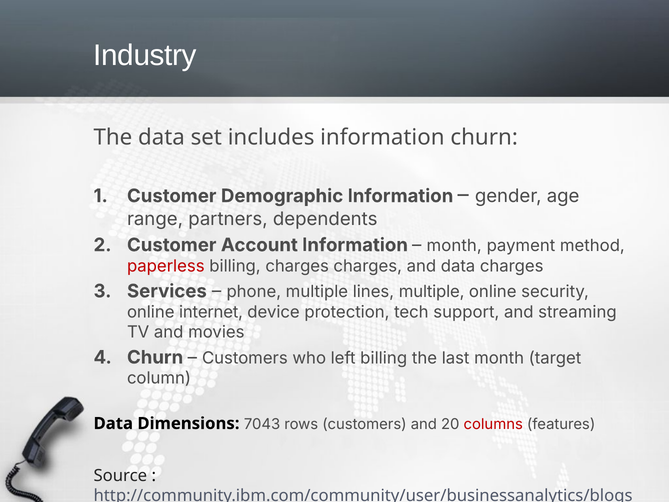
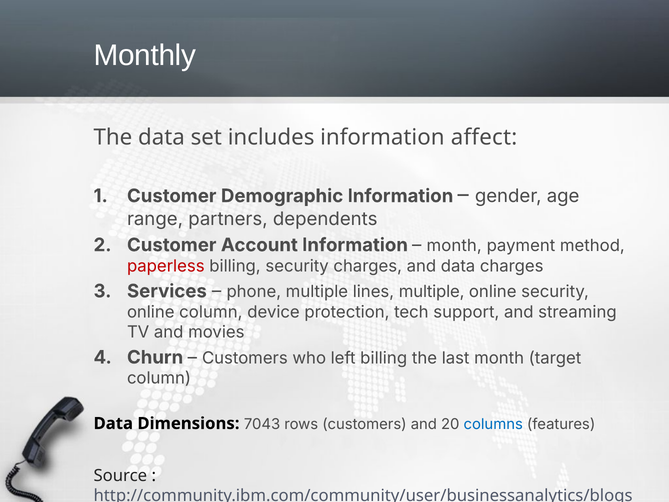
Industry: Industry -> Monthly
information churn: churn -> affect
billing charges: charges -> security
online internet: internet -> column
columns colour: red -> blue
